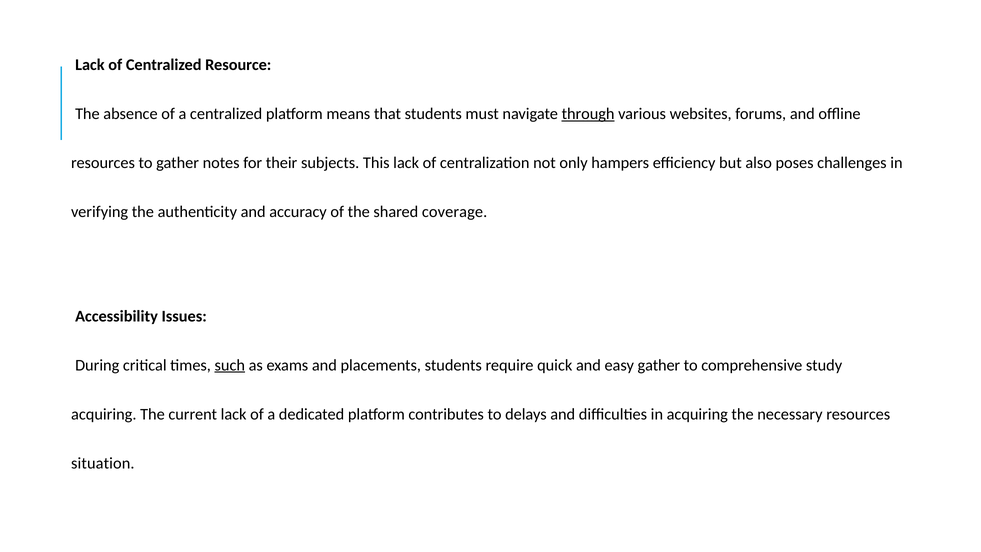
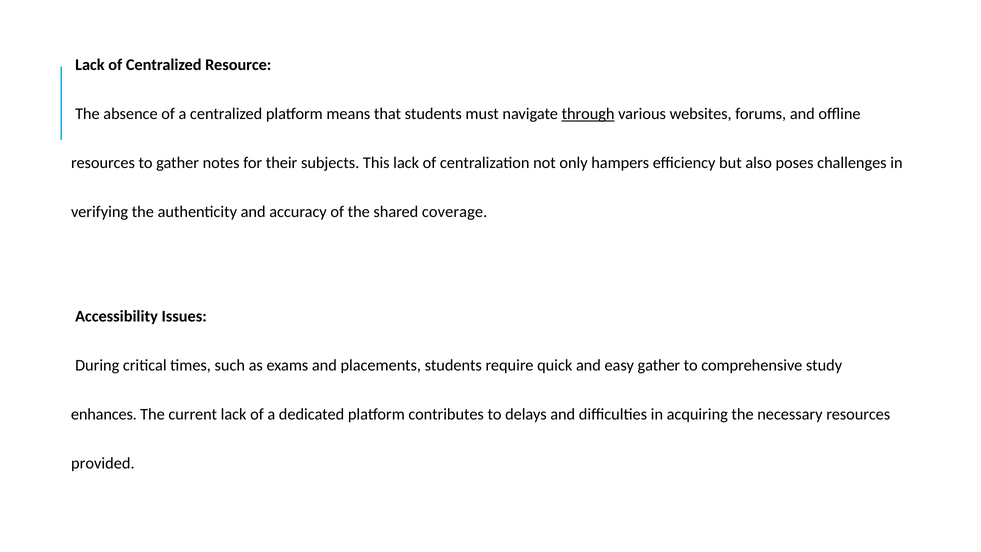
such underline: present -> none
acquiring at (104, 414): acquiring -> enhances
situation: situation -> provided
